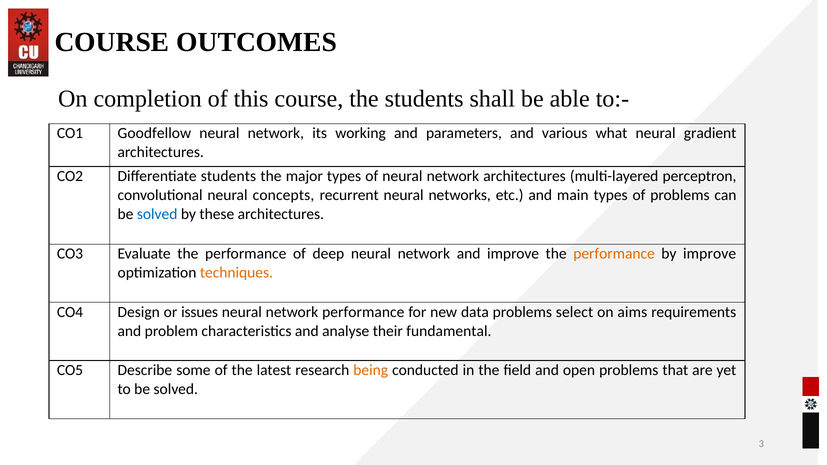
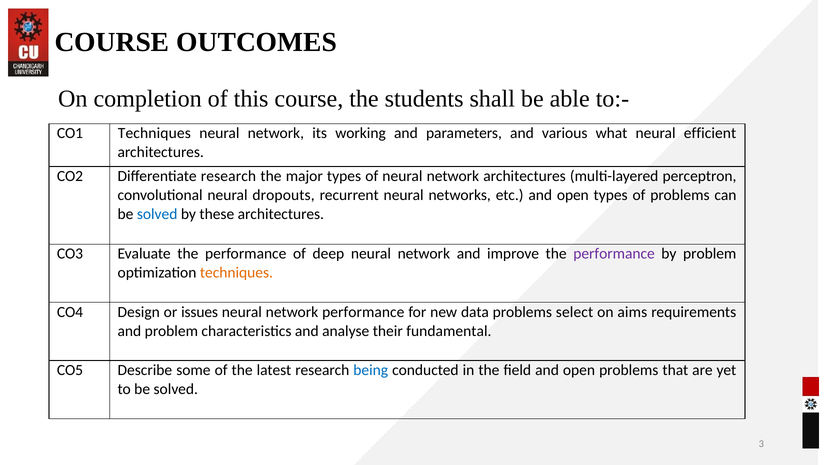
CO1 Goodfellow: Goodfellow -> Techniques
gradient: gradient -> efficient
Differentiate students: students -> research
concepts: concepts -> dropouts
etc and main: main -> open
performance at (614, 254) colour: orange -> purple
by improve: improve -> problem
being colour: orange -> blue
